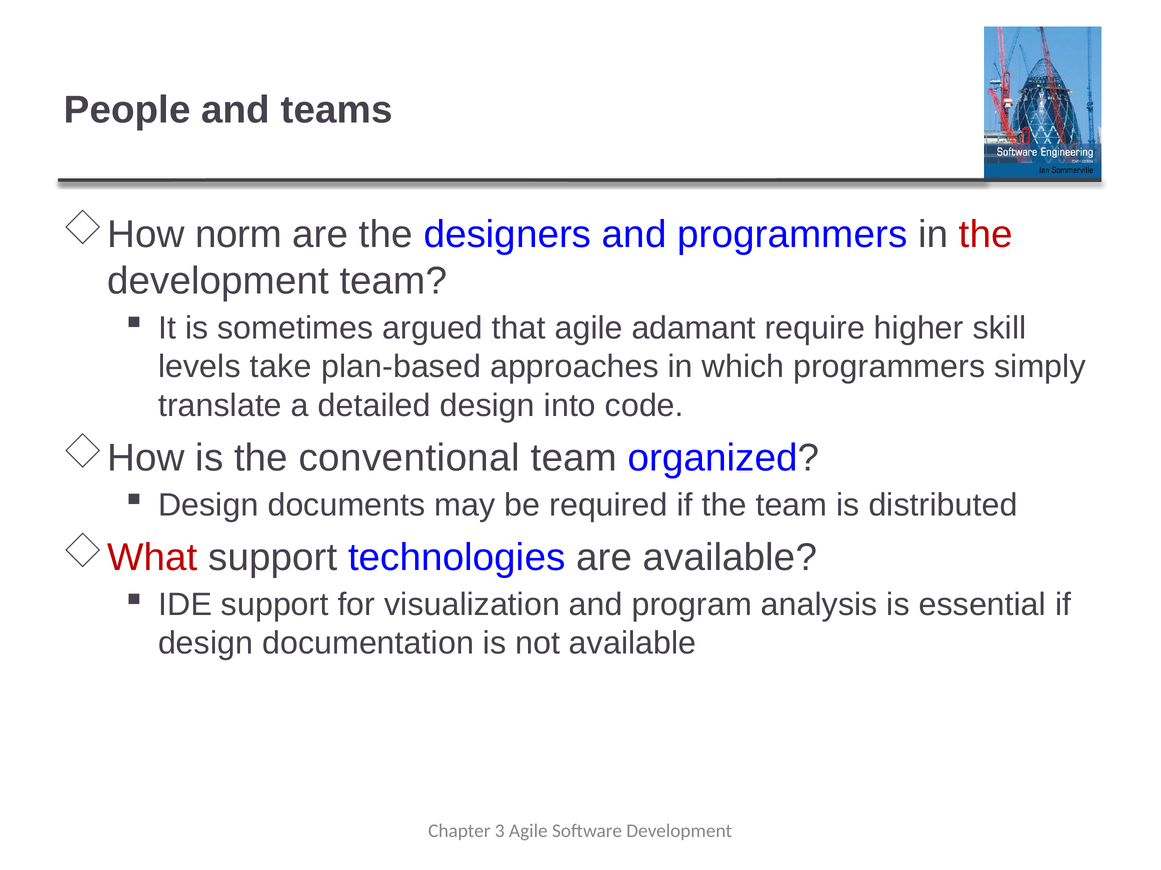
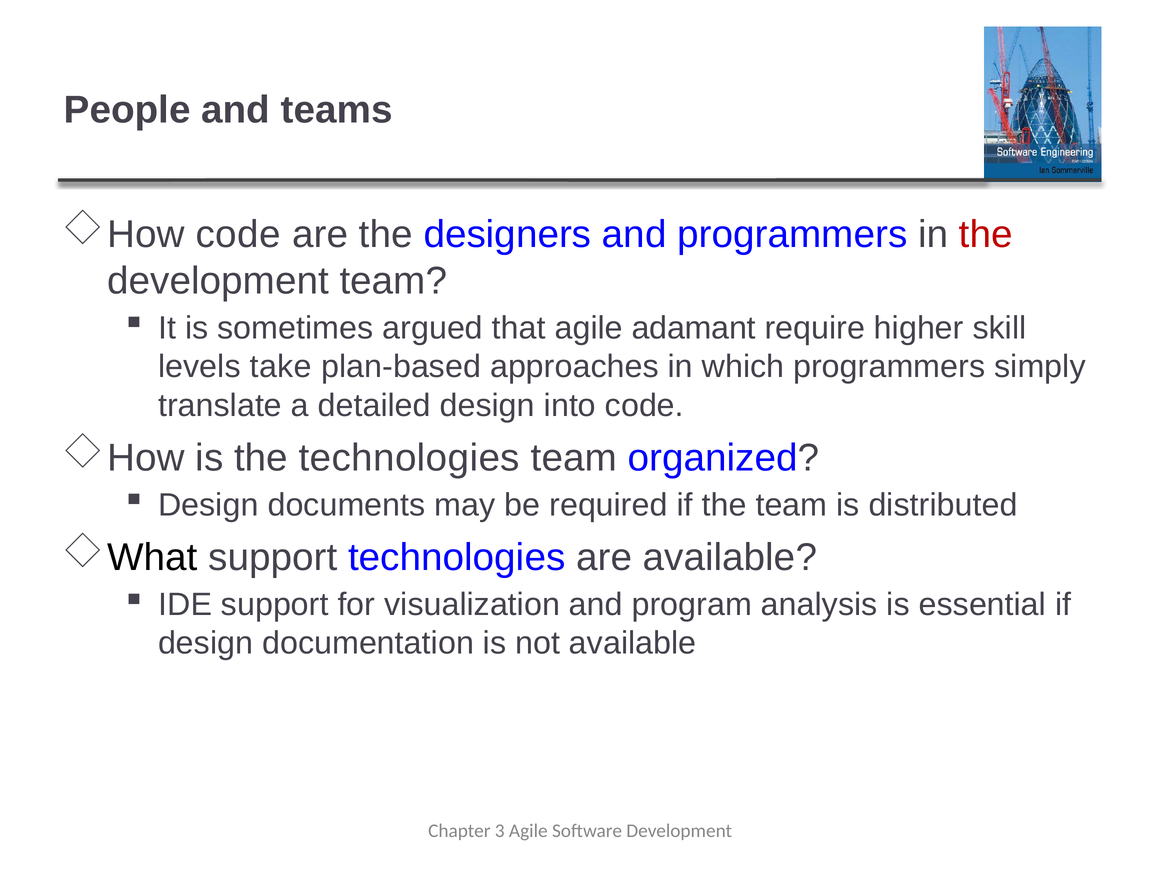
How norm: norm -> code
the conventional: conventional -> technologies
What colour: red -> black
